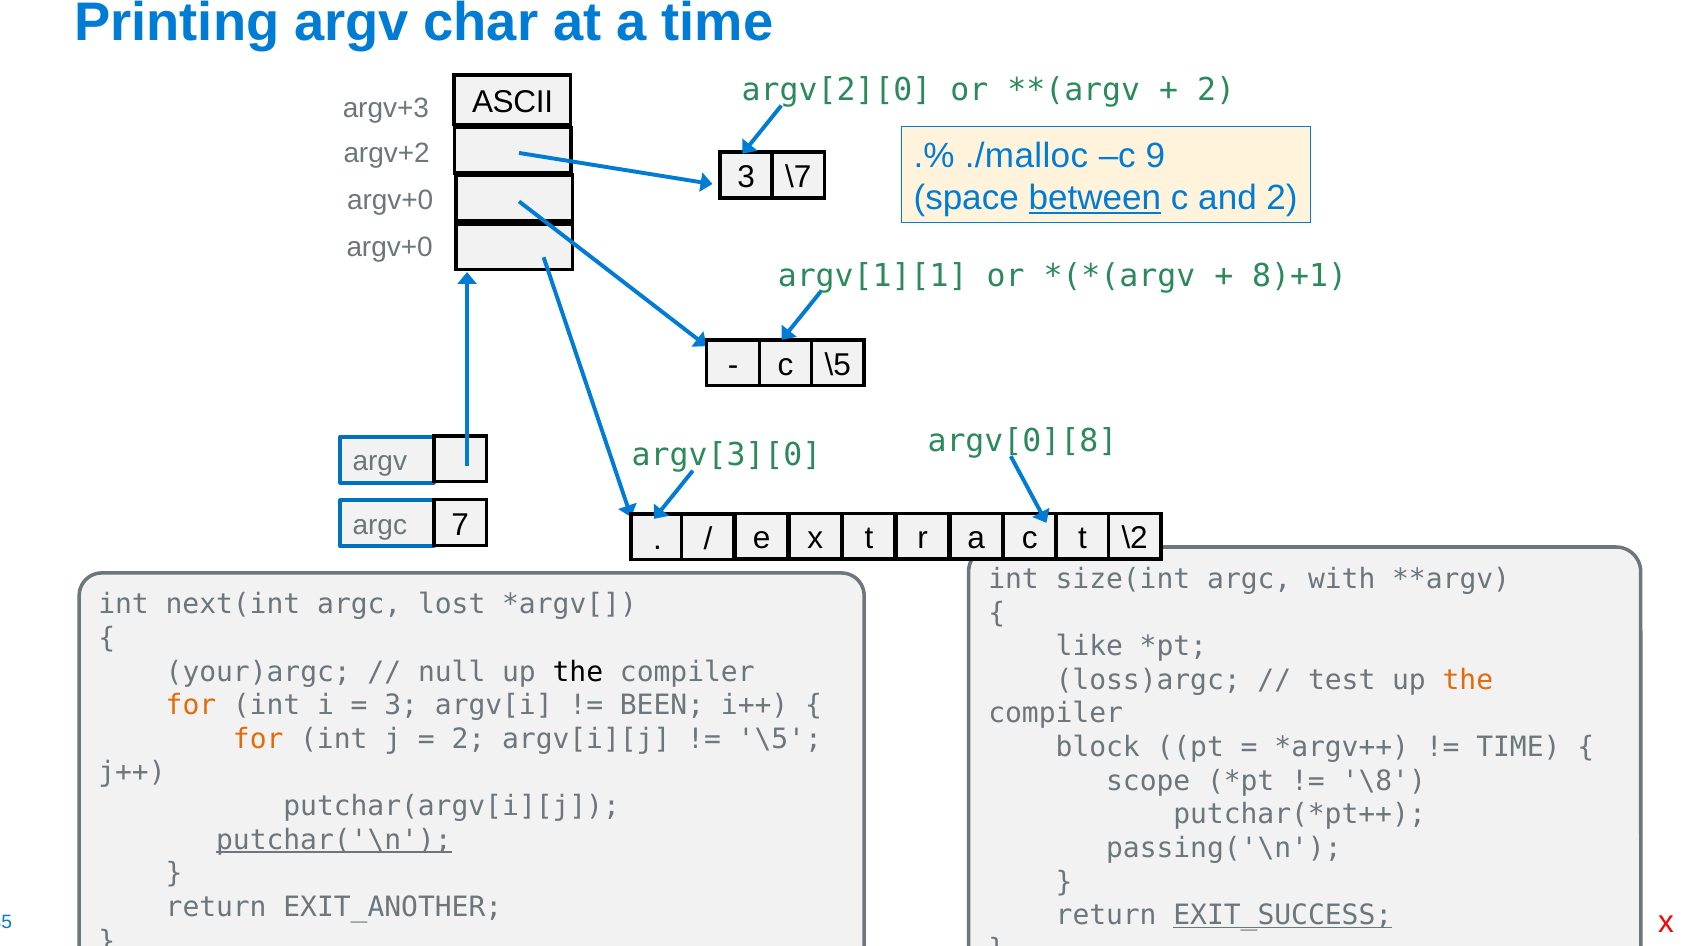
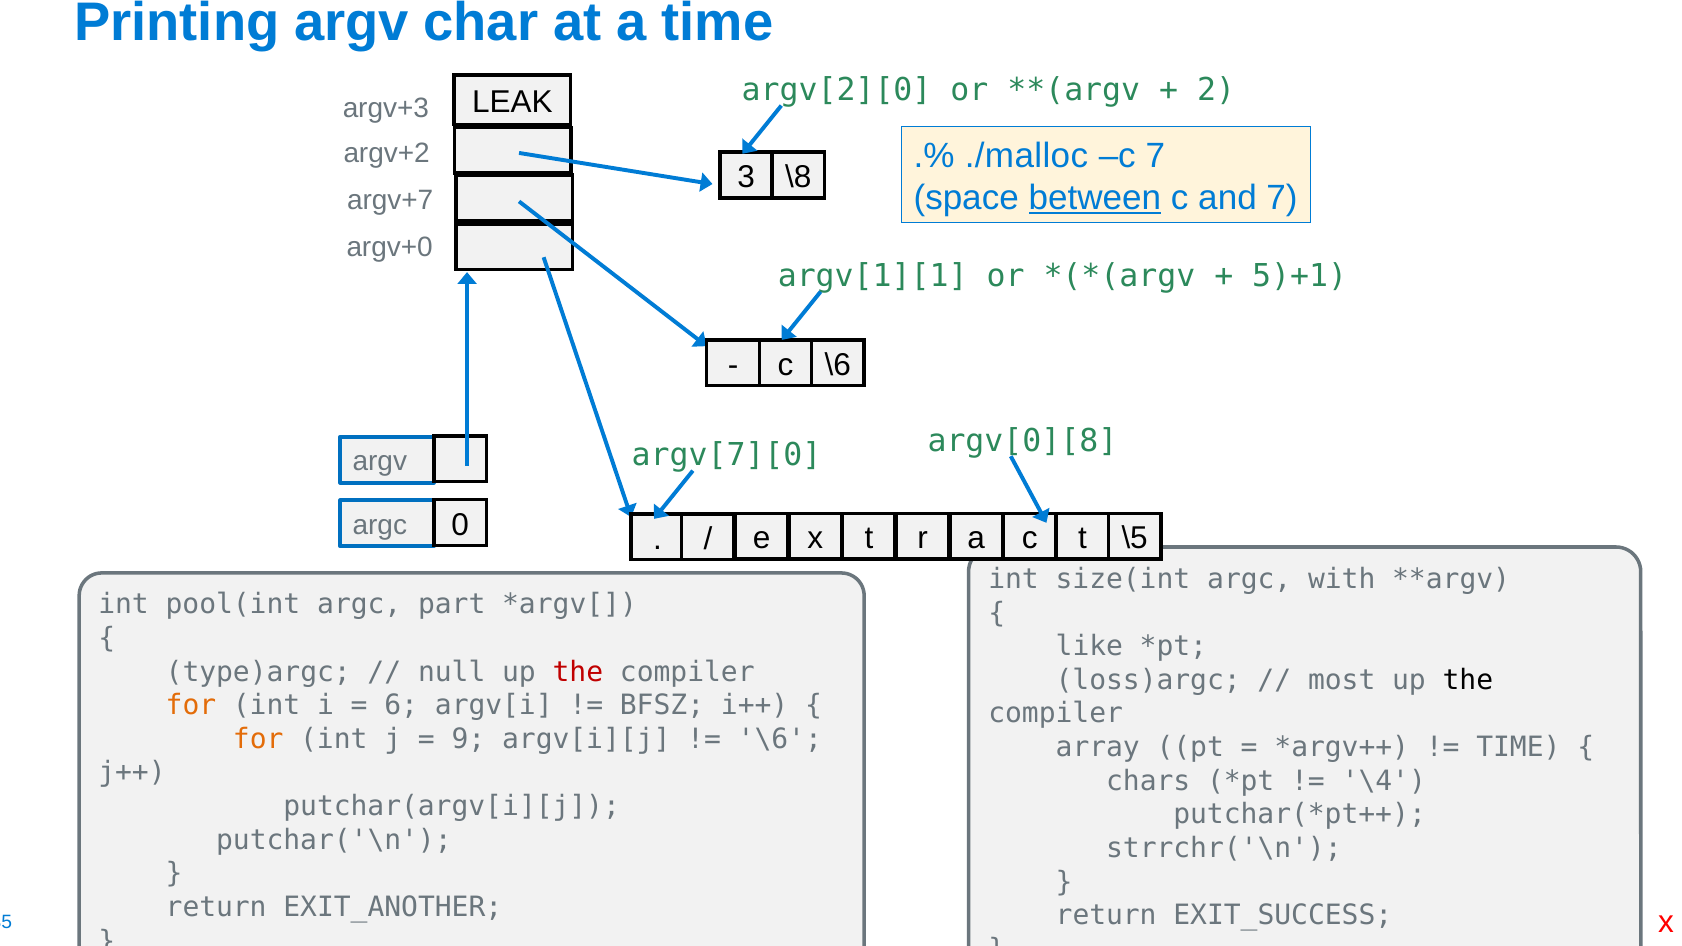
ASCII: ASCII -> LEAK
c 9: 9 -> 7
\7: \7 -> \8
and 2: 2 -> 7
argv+0 at (390, 200): argv+0 -> argv+7
8)+1: 8)+1 -> 5)+1
c \5: \5 -> \6
argv[3][0: argv[3][0 -> argv[7][0
7: 7 -> 0
\2: \2 -> \5
next(int: next(int -> pool(int
lost: lost -> part
your)argc: your)argc -> type)argc
the at (578, 672) colour: black -> red
test: test -> most
the at (1468, 680) colour: orange -> black
3 at (401, 706): 3 -> 6
BEEN: BEEN -> BFSZ
2 at (468, 739): 2 -> 9
\5 at (780, 739): \5 -> \6
block: block -> array
scope: scope -> chars
\8: \8 -> \4
putchar('\n underline: present -> none
passing('\n: passing('\n -> strrchr('\n
EXIT_SUCCESS underline: present -> none
